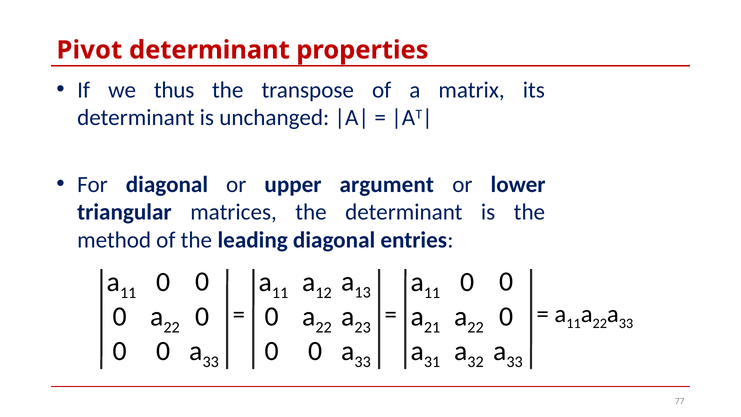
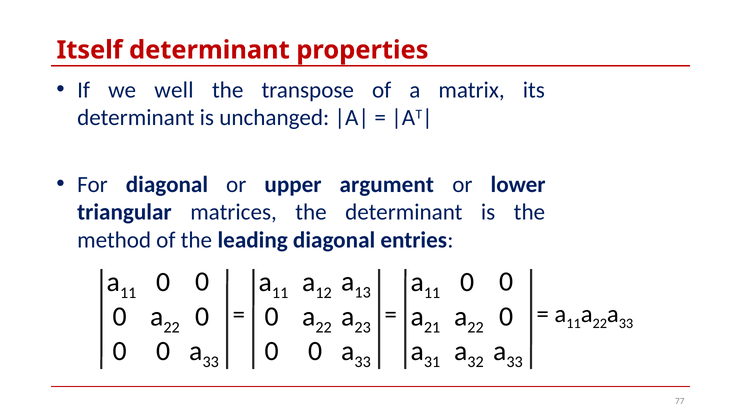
Pivot: Pivot -> Itself
thus: thus -> well
